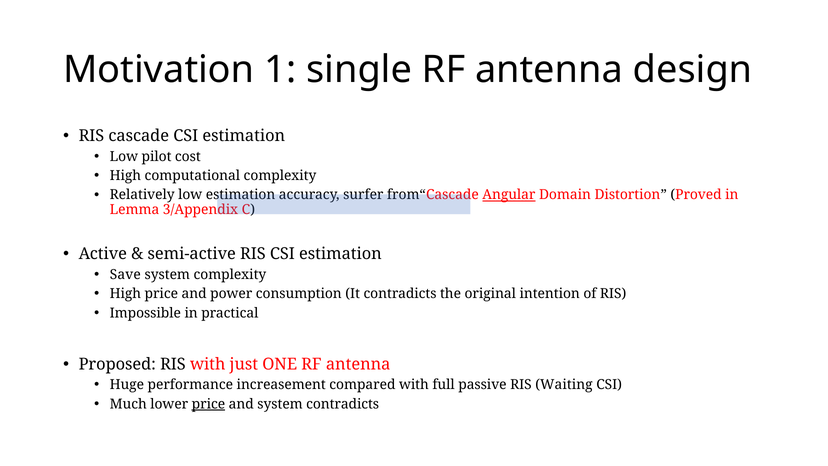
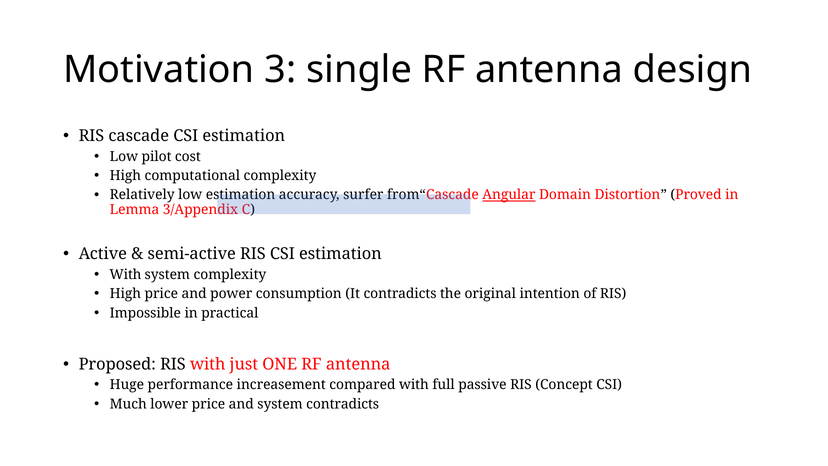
1: 1 -> 3
Save at (125, 274): Save -> With
Waiting: Waiting -> Concept
price at (208, 404) underline: present -> none
